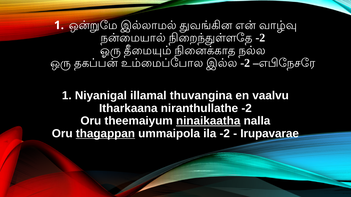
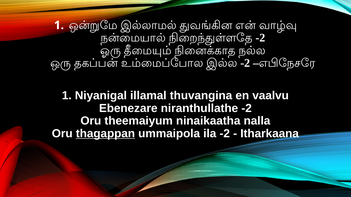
Itharkaana: Itharkaana -> Ebenezare
ninaikaatha underline: present -> none
Irupavarae: Irupavarae -> Itharkaana
